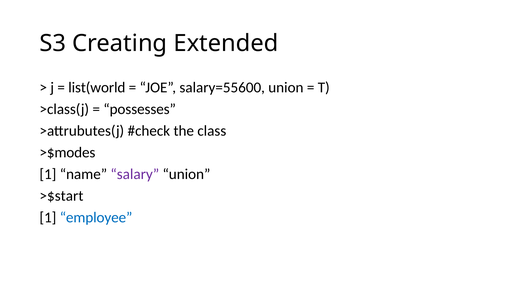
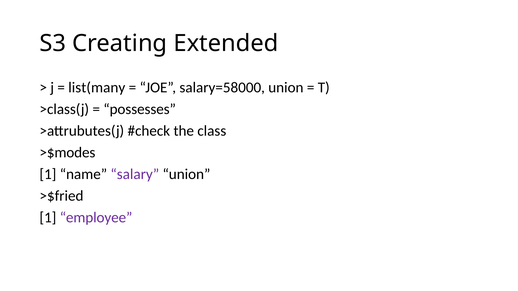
list(world: list(world -> list(many
salary=55600: salary=55600 -> salary=58000
>$start: >$start -> >$fried
employee colour: blue -> purple
